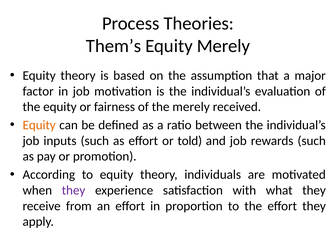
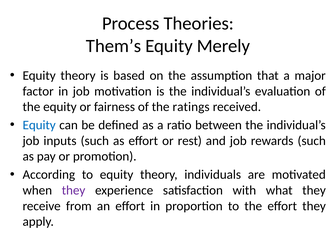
the merely: merely -> ratings
Equity at (39, 125) colour: orange -> blue
told: told -> rest
